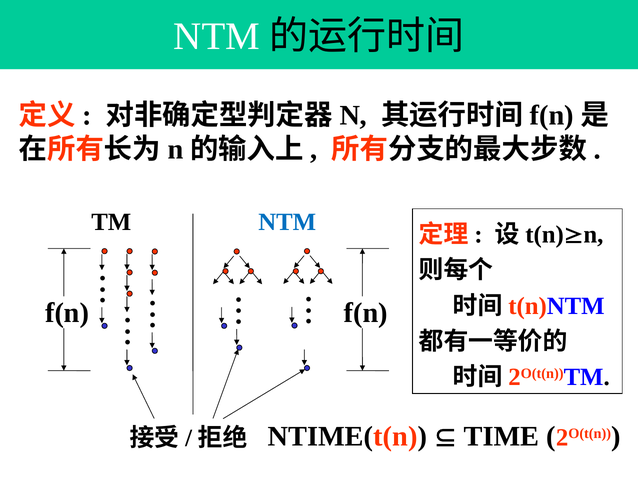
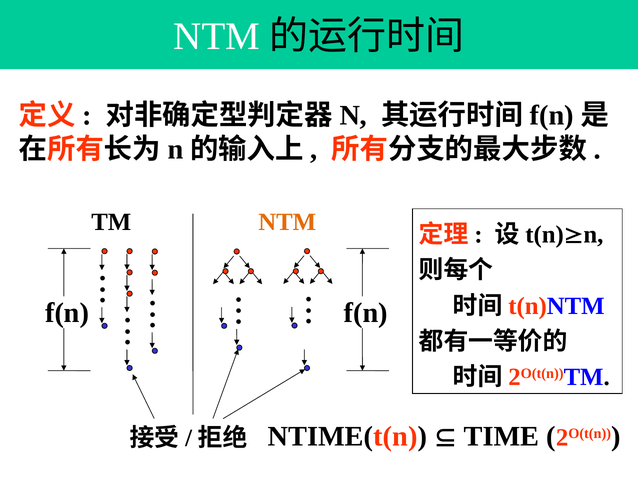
NTM at (287, 223) colour: blue -> orange
